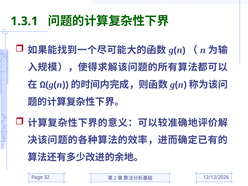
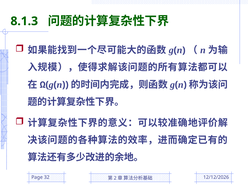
1.3.1: 1.3.1 -> 8.1.3
